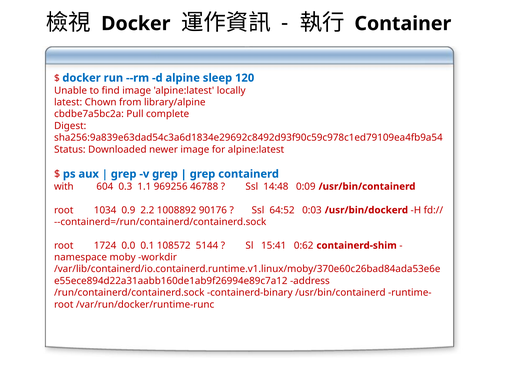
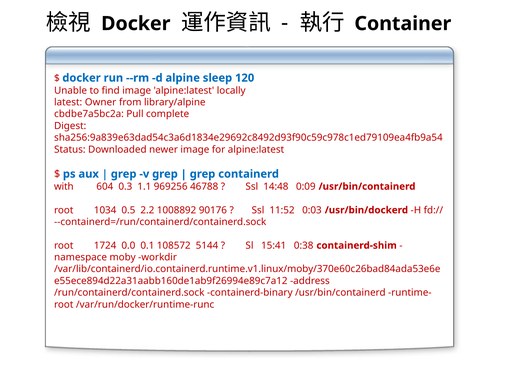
Chown: Chown -> Owner
0.9: 0.9 -> 0.5
64:52: 64:52 -> 11:52
0:62: 0:62 -> 0:38
